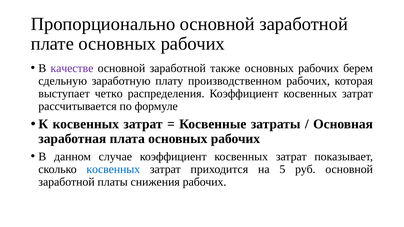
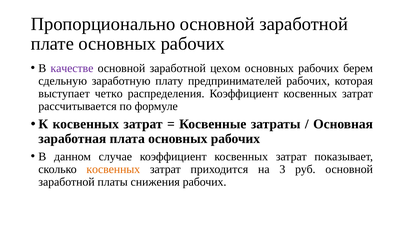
также: также -> цехом
производственном: производственном -> предпринимателей
косвенных at (113, 169) colour: blue -> orange
5: 5 -> 3
